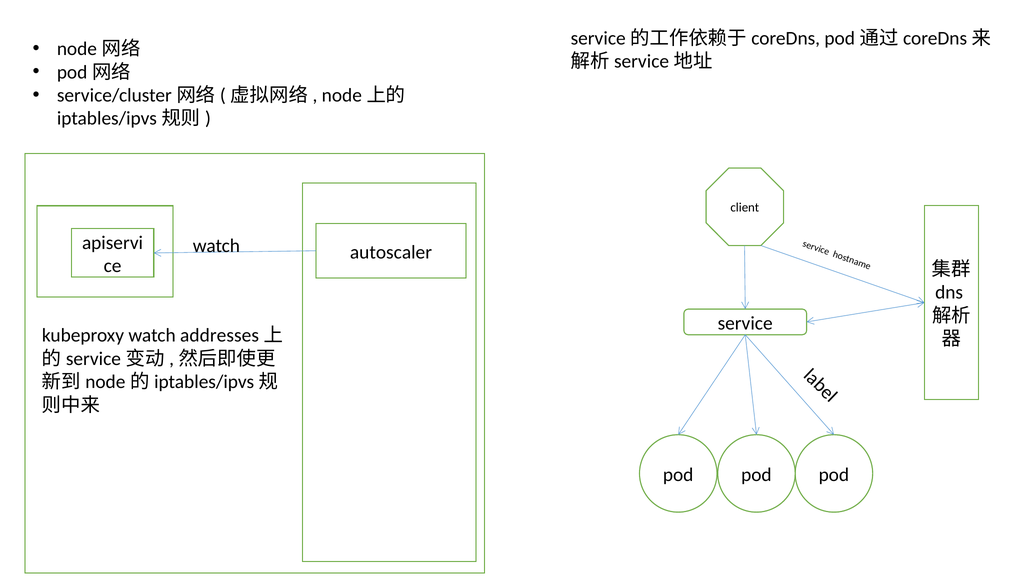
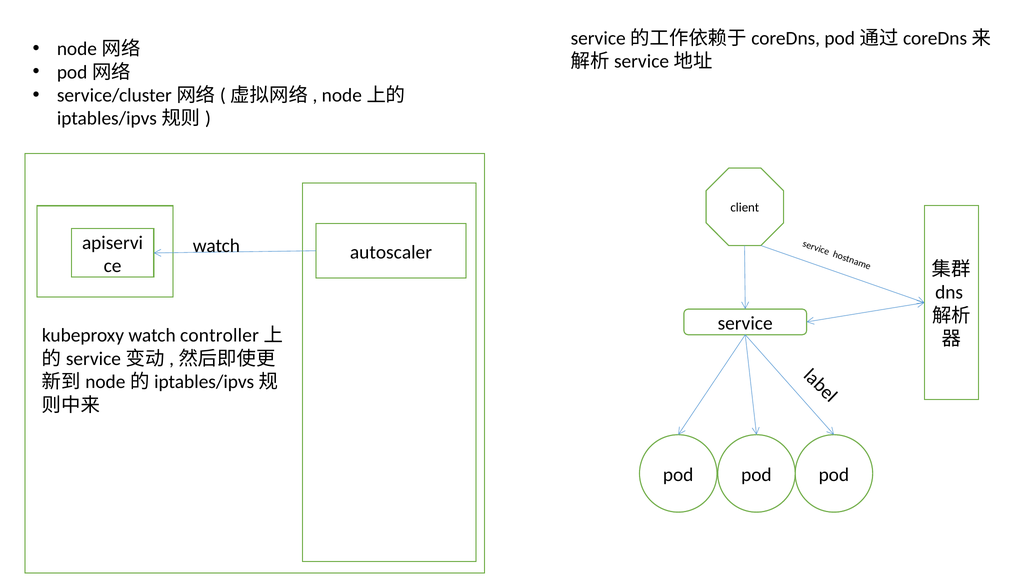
addresses: addresses -> controller
